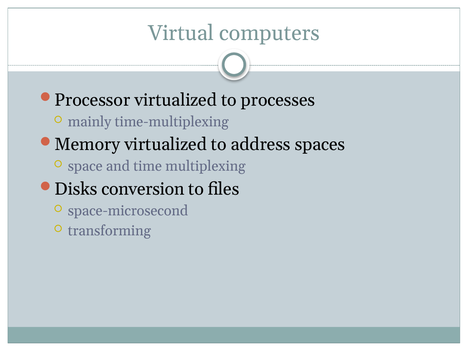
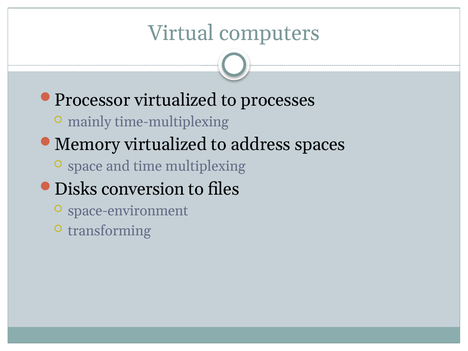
space-microsecond: space-microsecond -> space-environment
